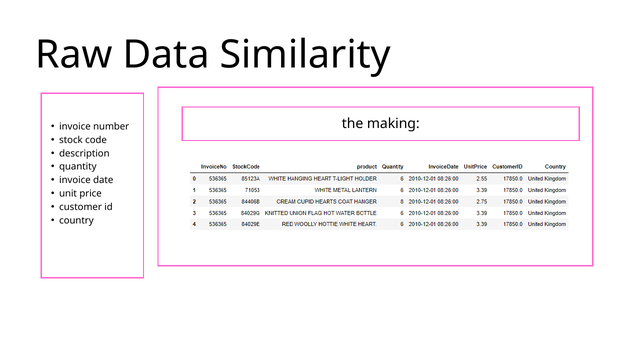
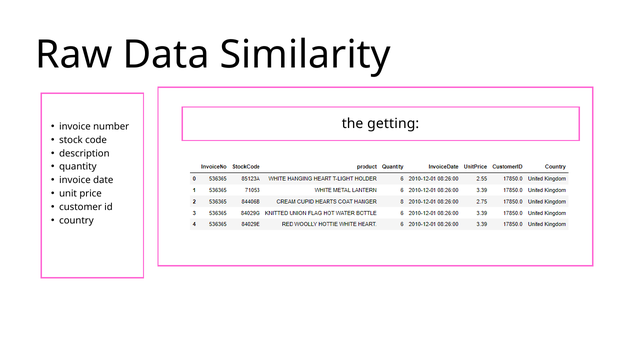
making: making -> getting
